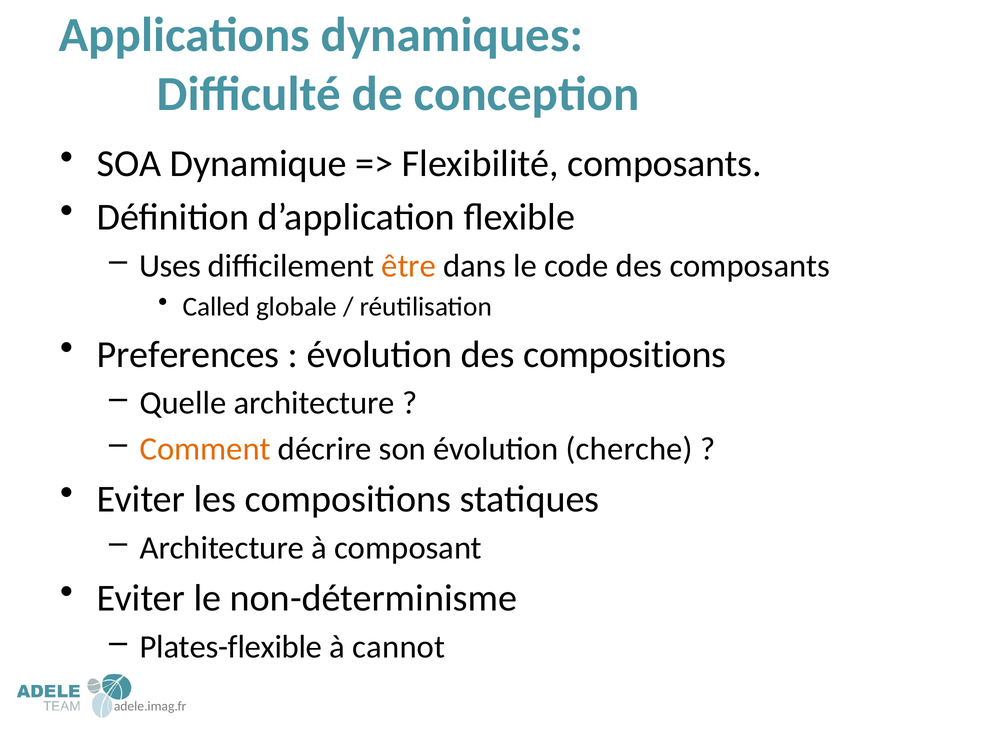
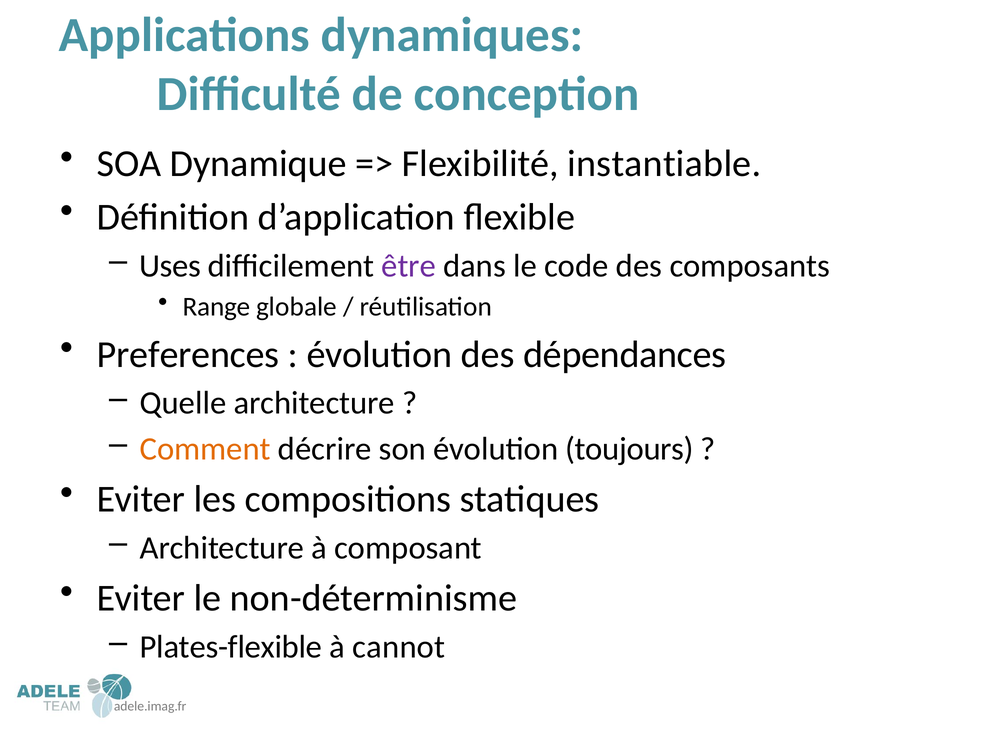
Flexibilité composants: composants -> instantiable
être colour: orange -> purple
Called: Called -> Range
des compositions: compositions -> dépendances
cherche: cherche -> toujours
